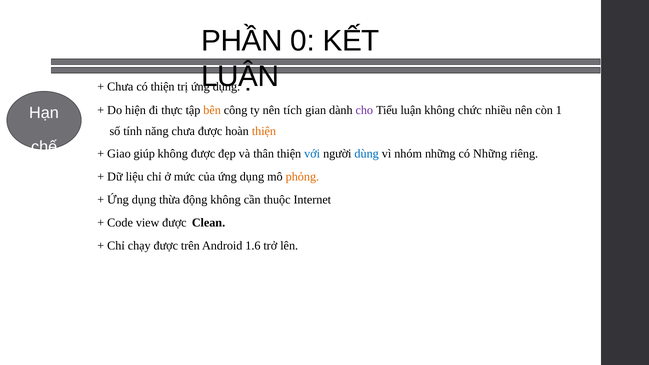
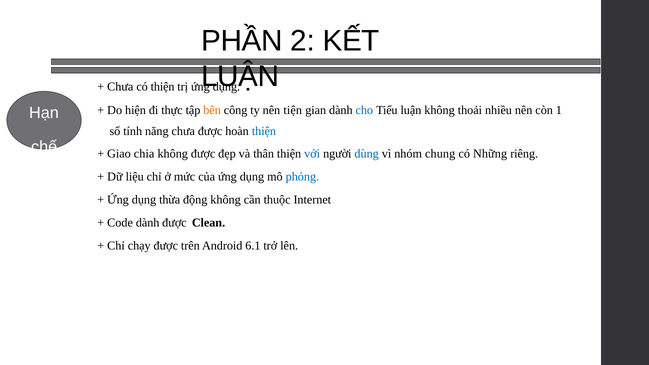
0: 0 -> 2
tích: tích -> tiện
cho colour: purple -> blue
chức: chức -> thoải
thiện at (264, 131) colour: orange -> blue
giúp: giúp -> chia
nhóm những: những -> chung
phỏng colour: orange -> blue
Code view: view -> dành
1.6: 1.6 -> 6.1
